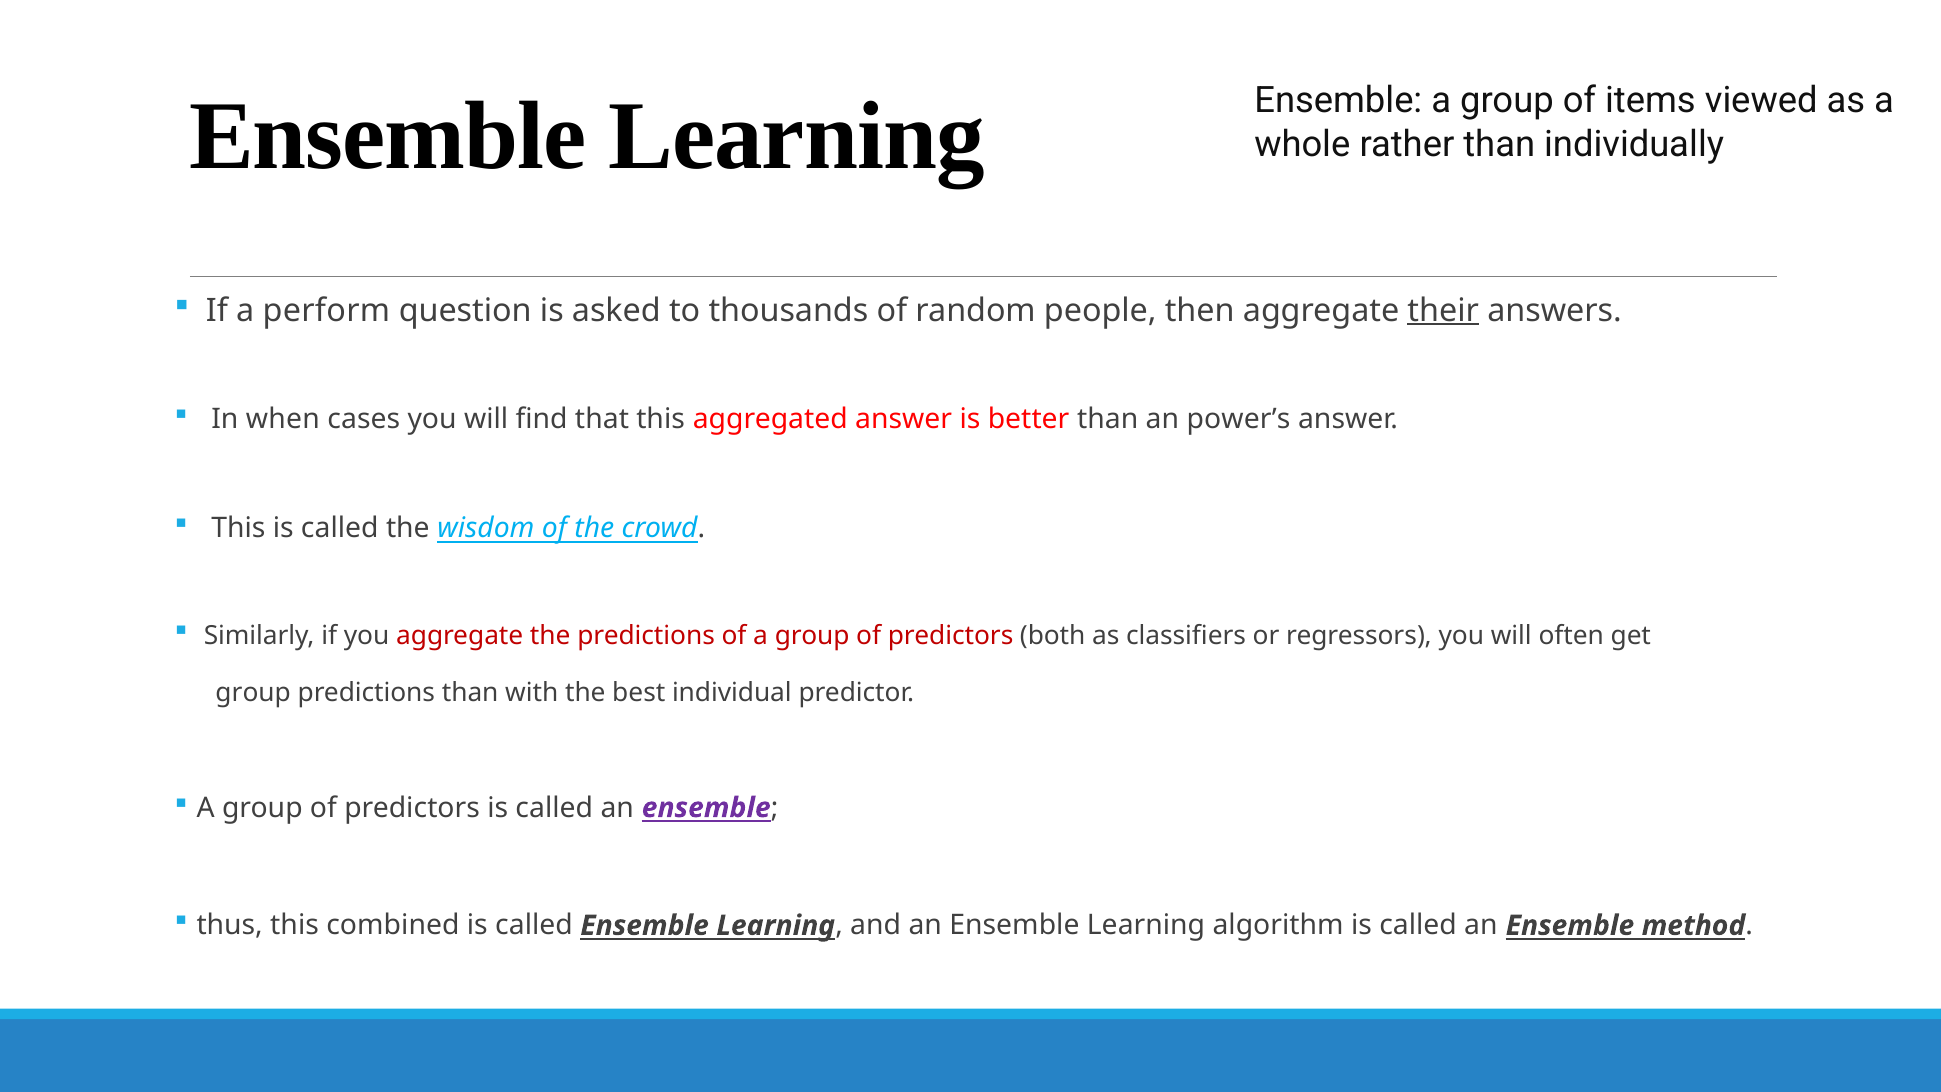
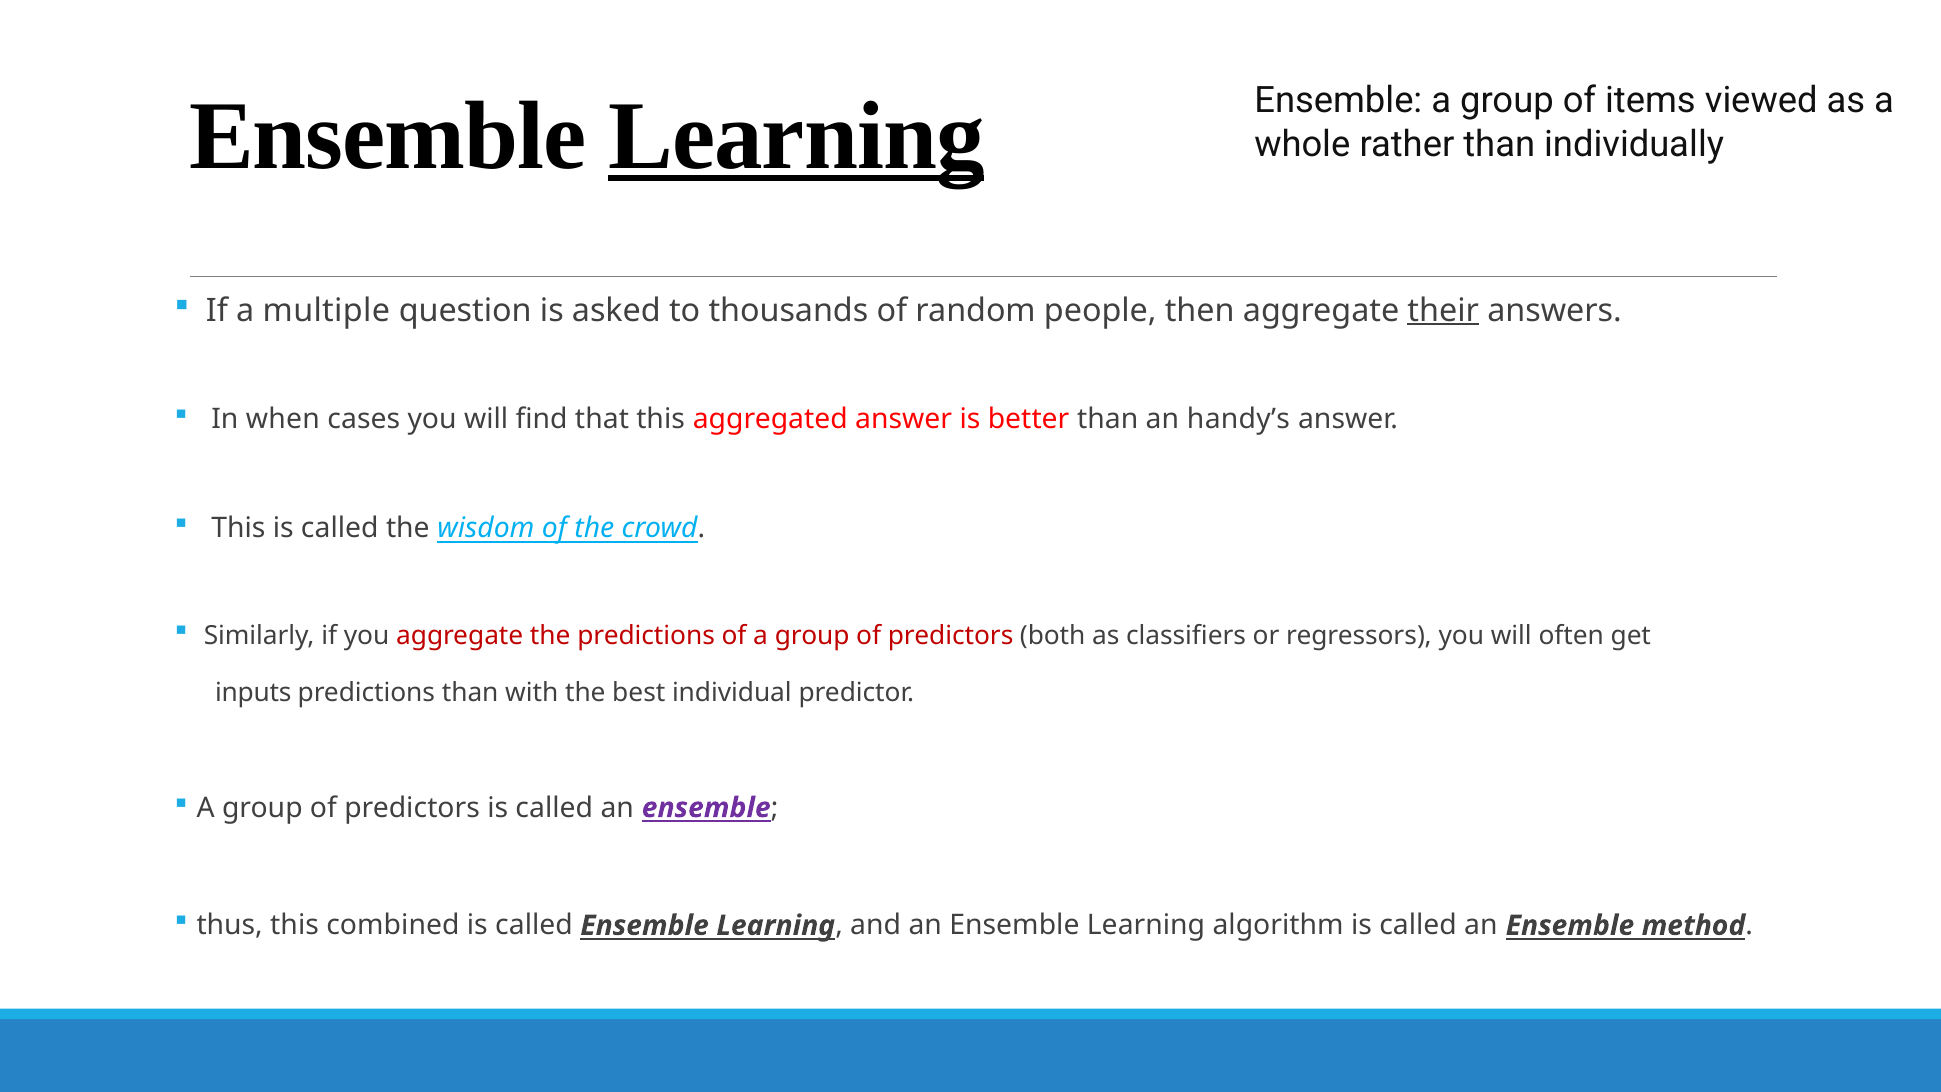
Learning at (797, 136) underline: none -> present
perform: perform -> multiple
power’s: power’s -> handy’s
group at (253, 693): group -> inputs
